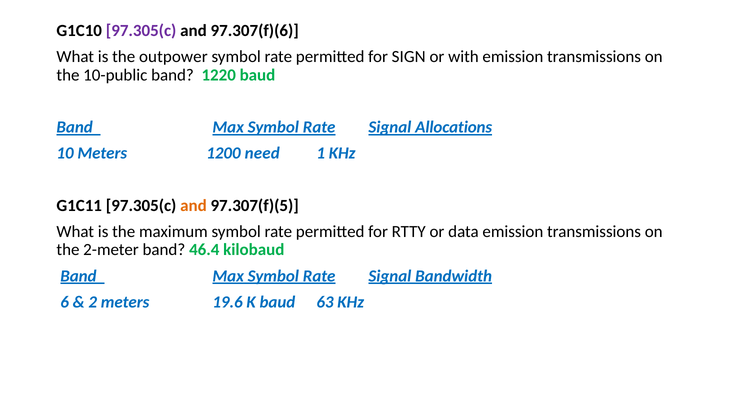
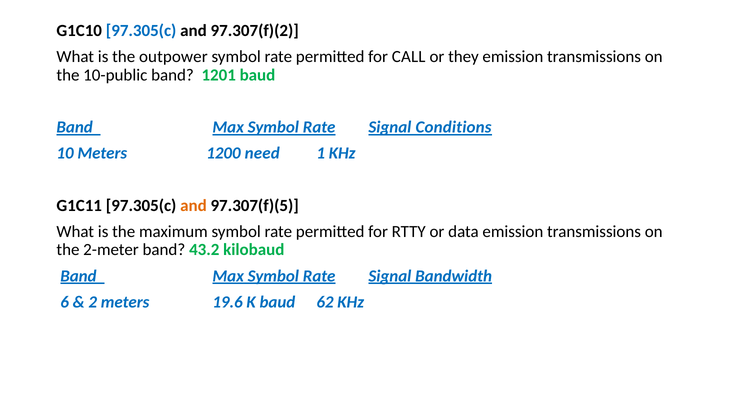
97.305(c at (141, 31) colour: purple -> blue
97.307(f)(6: 97.307(f)(6 -> 97.307(f)(2
SIGN: SIGN -> CALL
with: with -> they
1220: 1220 -> 1201
Allocations: Allocations -> Conditions
46.4: 46.4 -> 43.2
63: 63 -> 62
